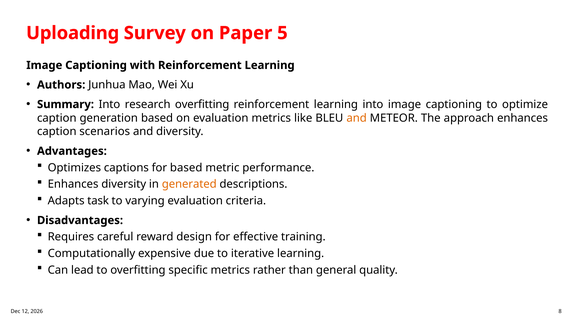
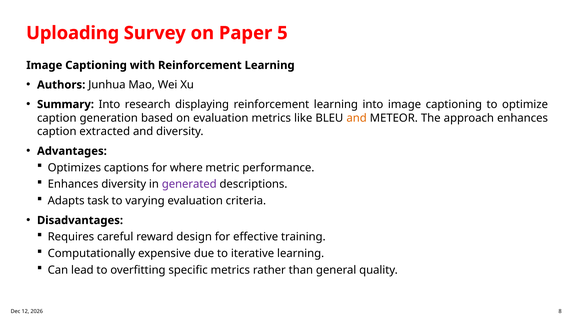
research overfitting: overfitting -> displaying
scenarios: scenarios -> extracted
for based: based -> where
generated colour: orange -> purple
